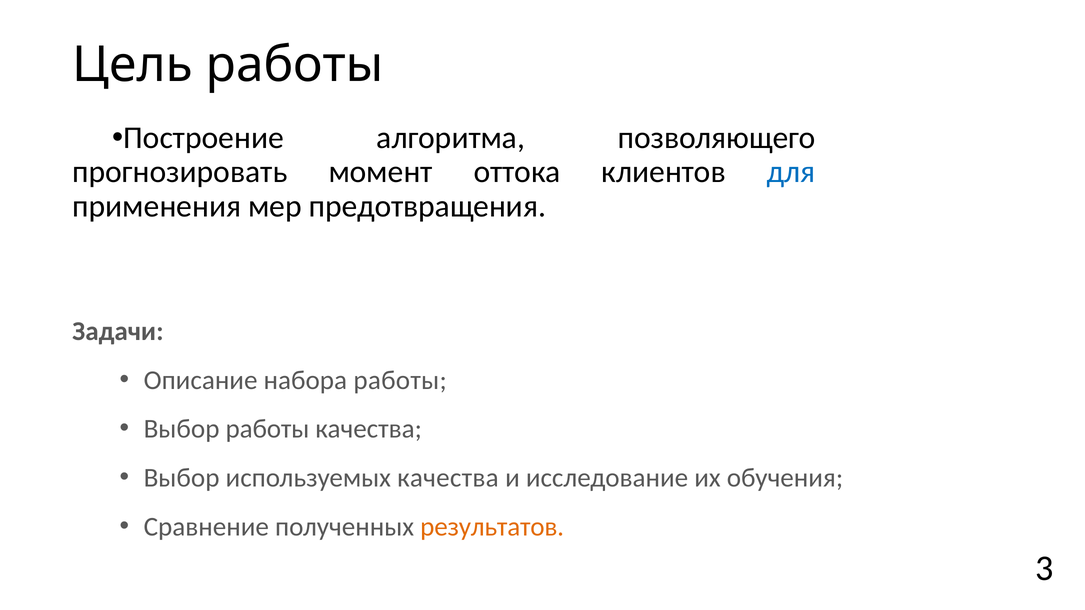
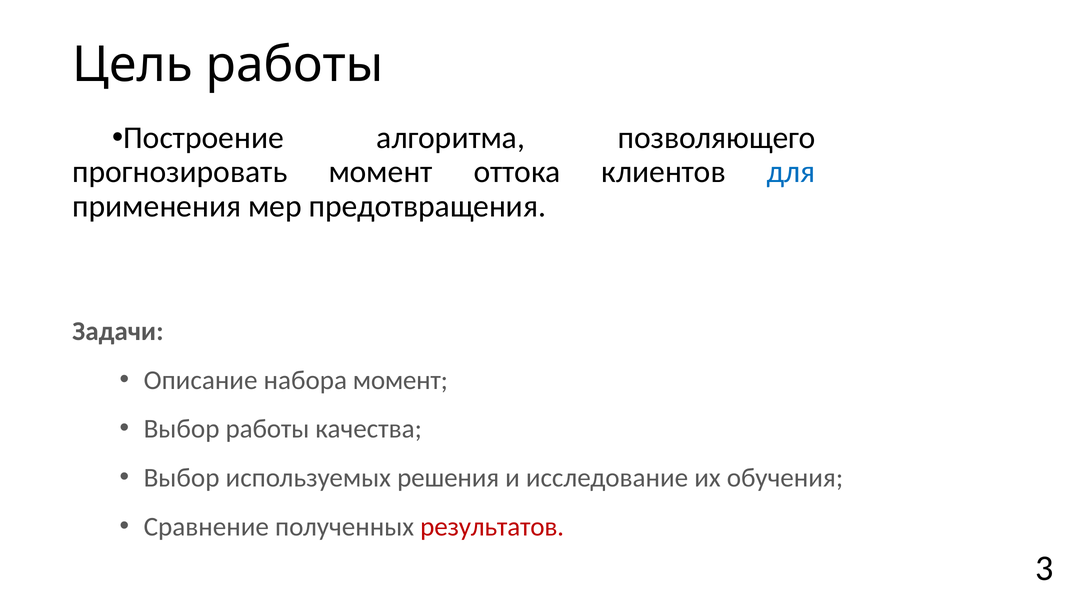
набора работы: работы -> момент
используемых качества: качества -> решения
результатов colour: orange -> red
